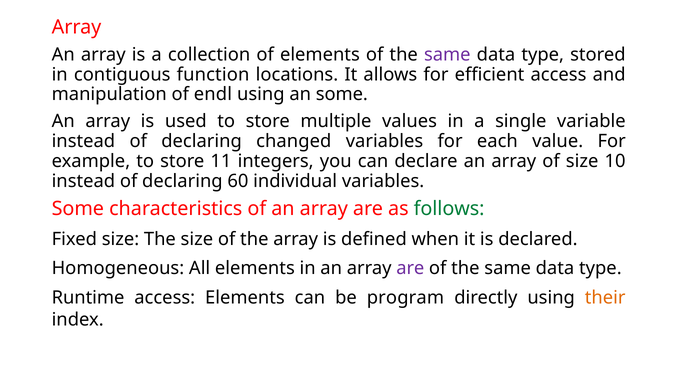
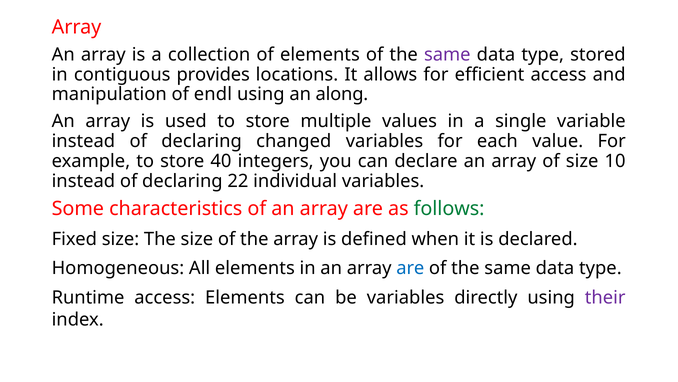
function: function -> provides
an some: some -> along
11: 11 -> 40
60: 60 -> 22
are at (410, 268) colour: purple -> blue
be program: program -> variables
their colour: orange -> purple
